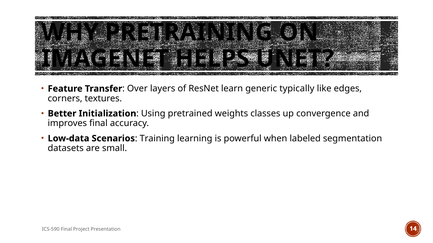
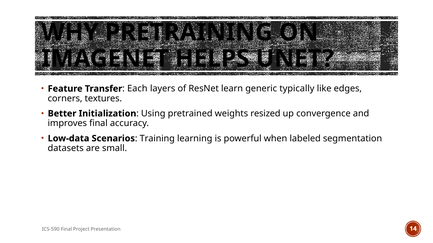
Over: Over -> Each
classes: classes -> resized
